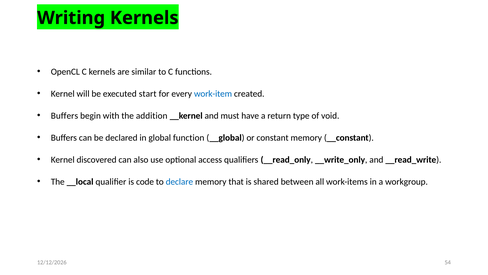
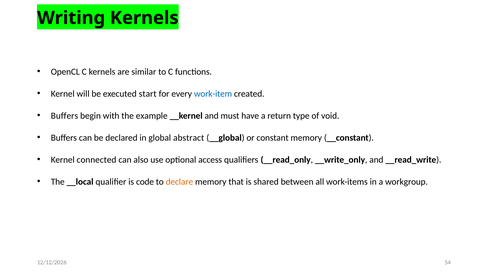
addition: addition -> example
function: function -> abstract
discovered: discovered -> connected
declare colour: blue -> orange
